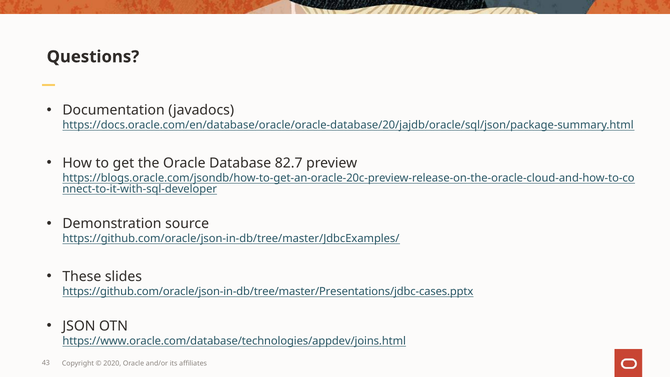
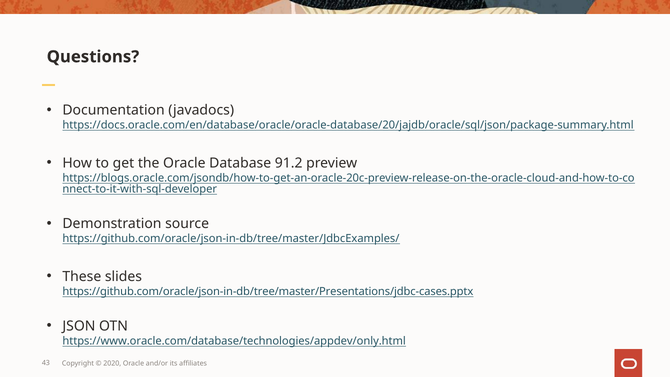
82.7: 82.7 -> 91.2
https://www.oracle.com/database/technologies/appdev/joins.html: https://www.oracle.com/database/technologies/appdev/joins.html -> https://www.oracle.com/database/technologies/appdev/only.html
